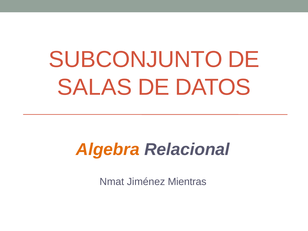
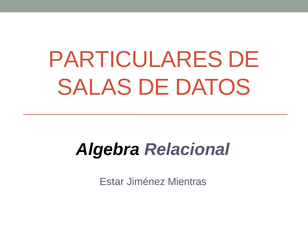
SUBCONJUNTO: SUBCONJUNTO -> PARTICULARES
Algebra colour: orange -> black
Nmat: Nmat -> Estar
